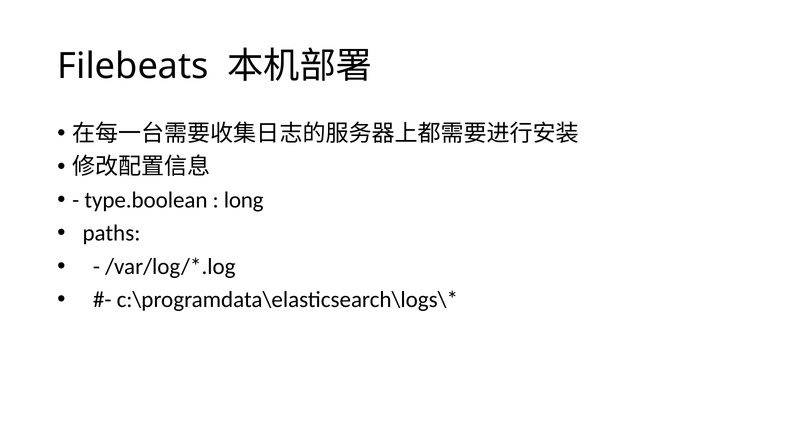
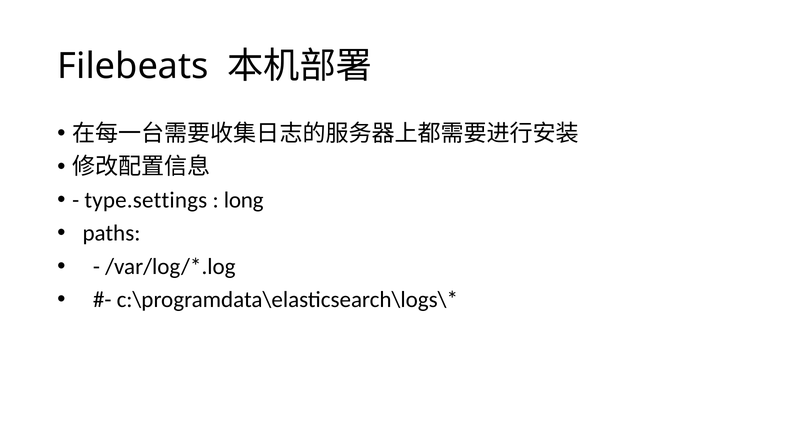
type.boolean: type.boolean -> type.settings
